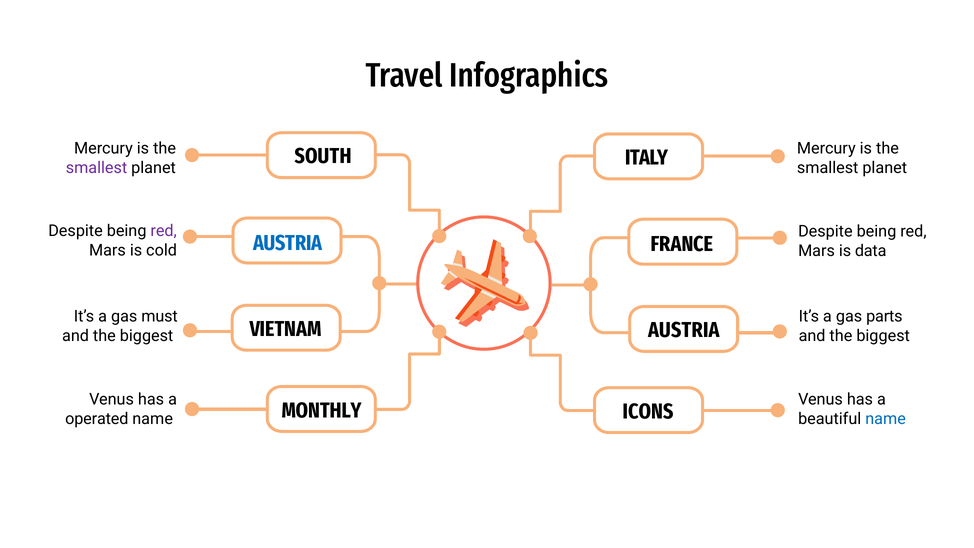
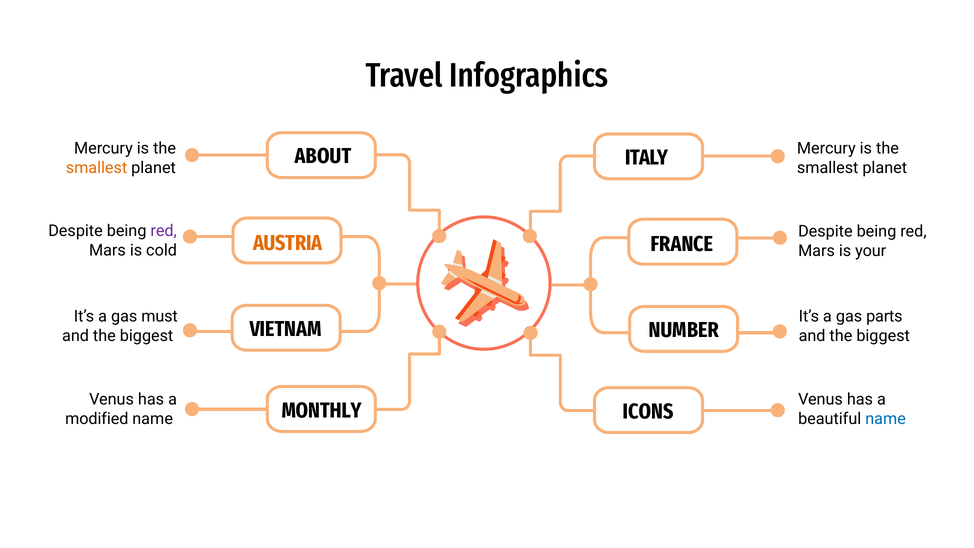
smallest at (97, 168) colour: purple -> orange
SOUTH: SOUTH -> ABOUT
AUSTRIA at (288, 243) colour: blue -> orange
data: data -> your
AUSTRIA at (684, 330): AUSTRIA -> NUMBER
operated: operated -> modified
